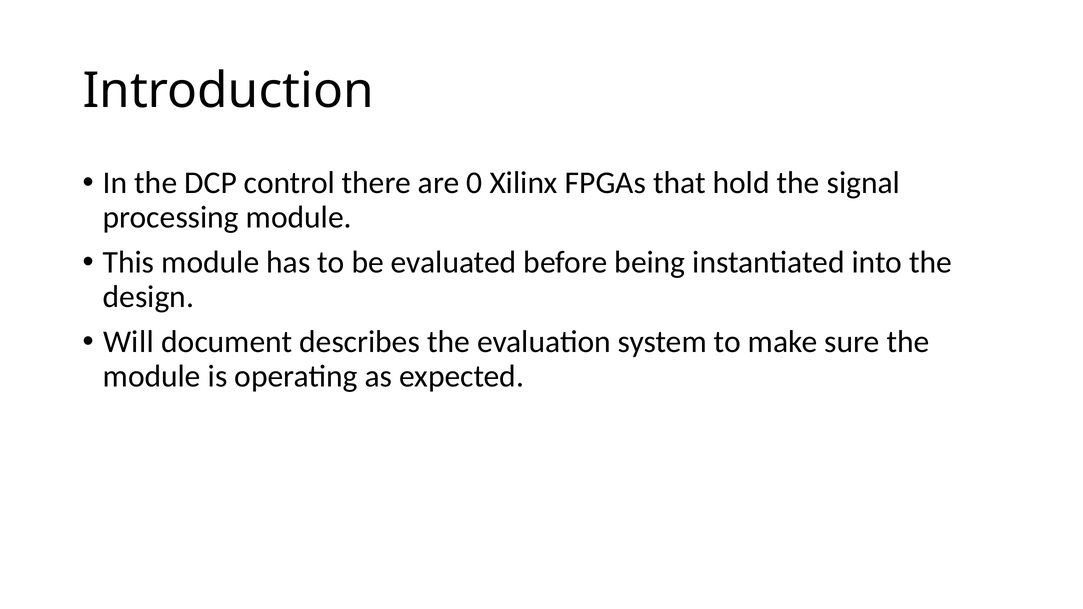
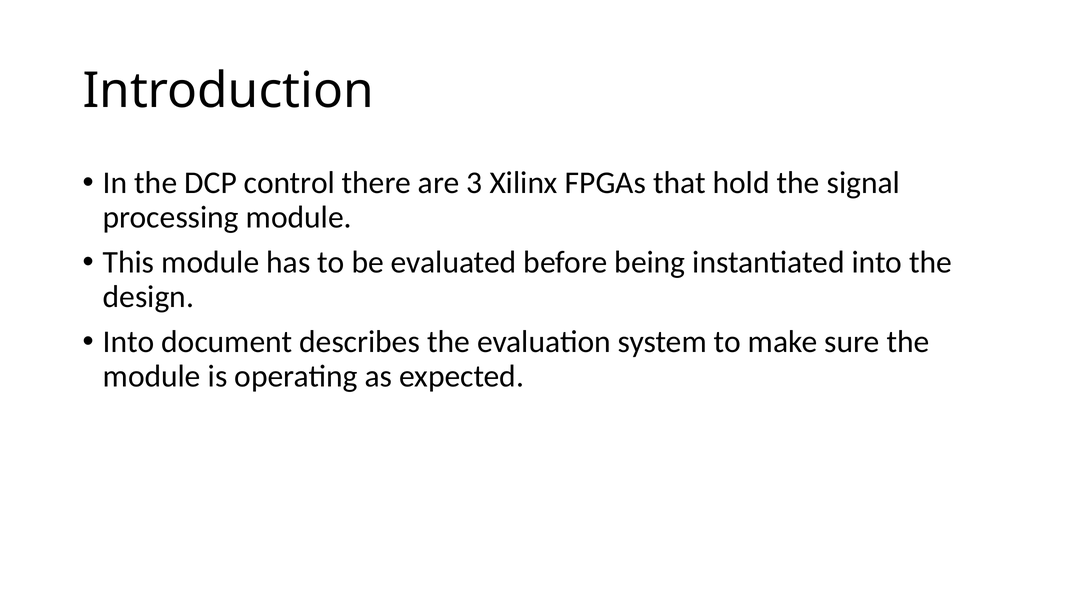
0: 0 -> 3
Will at (128, 342): Will -> Into
